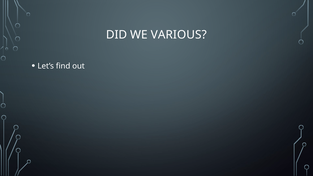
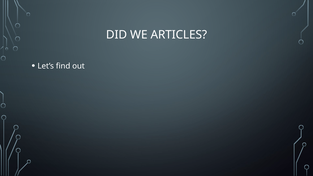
VARIOUS: VARIOUS -> ARTICLES
